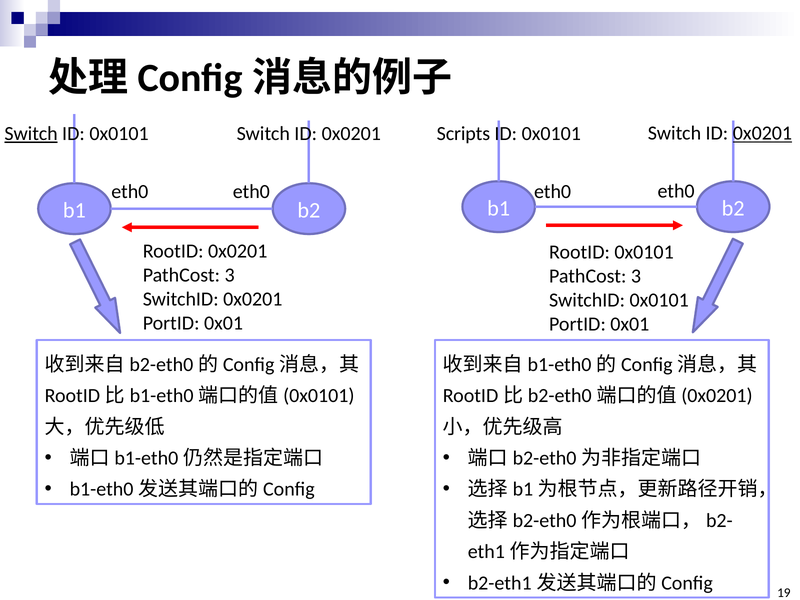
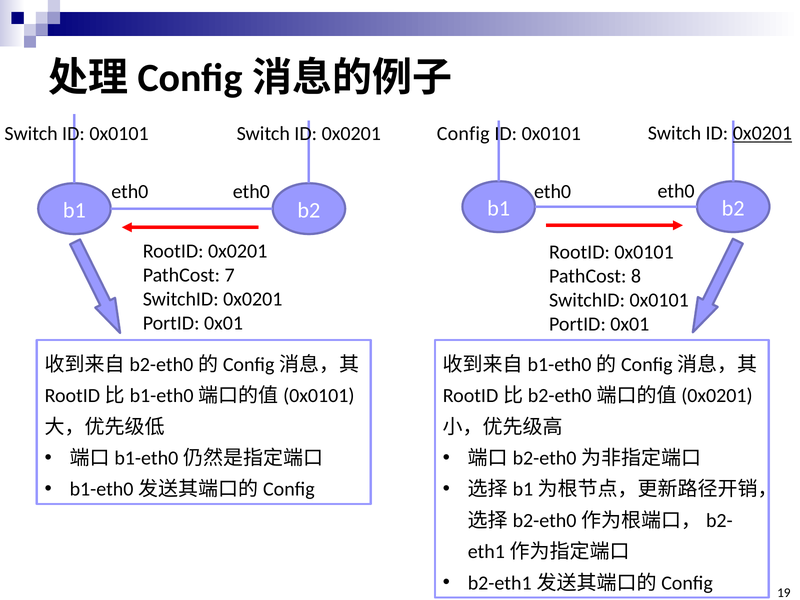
Switch at (31, 134) underline: present -> none
Scripts: Scripts -> Config
3 at (230, 275): 3 -> 7
3 at (636, 276): 3 -> 8
